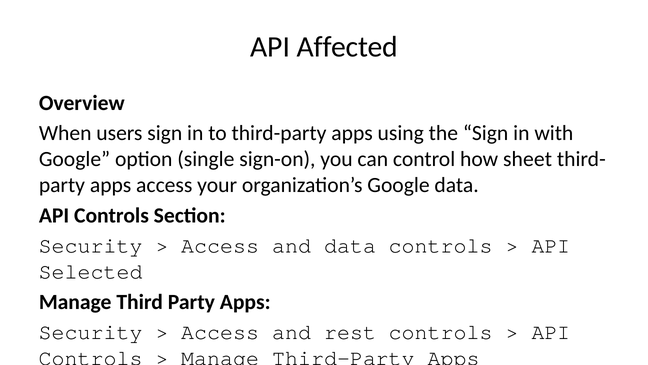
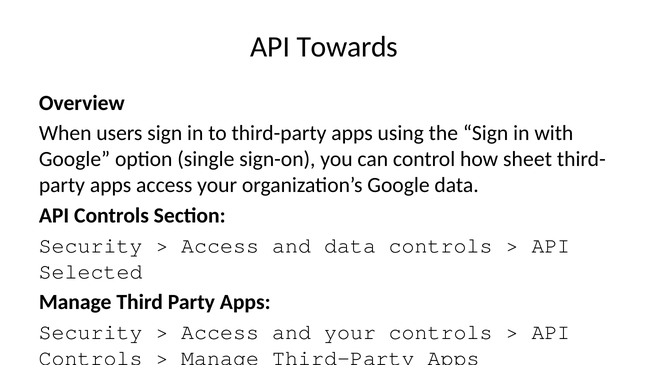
API Affected: Affected -> Towards
and rest: rest -> your
